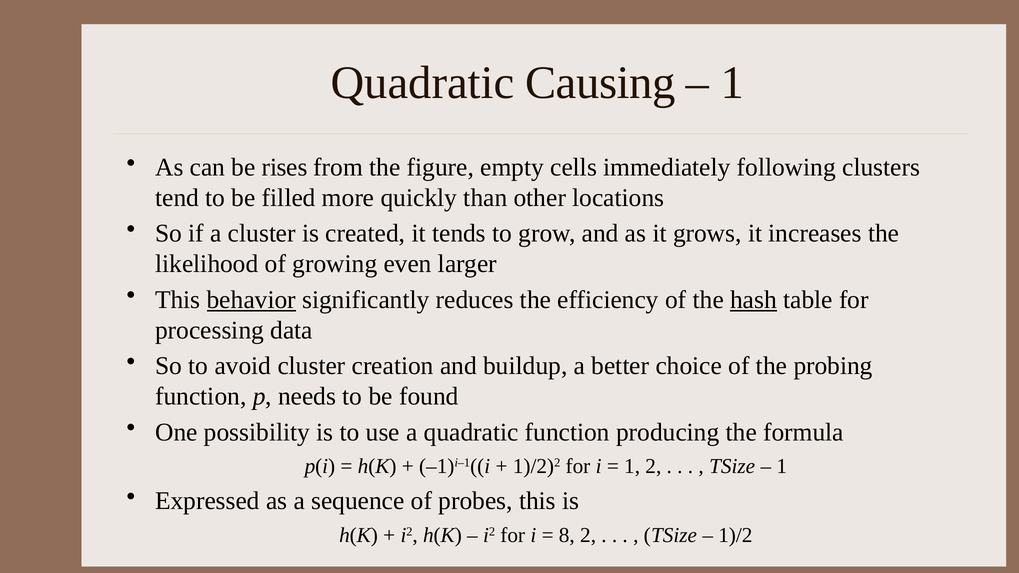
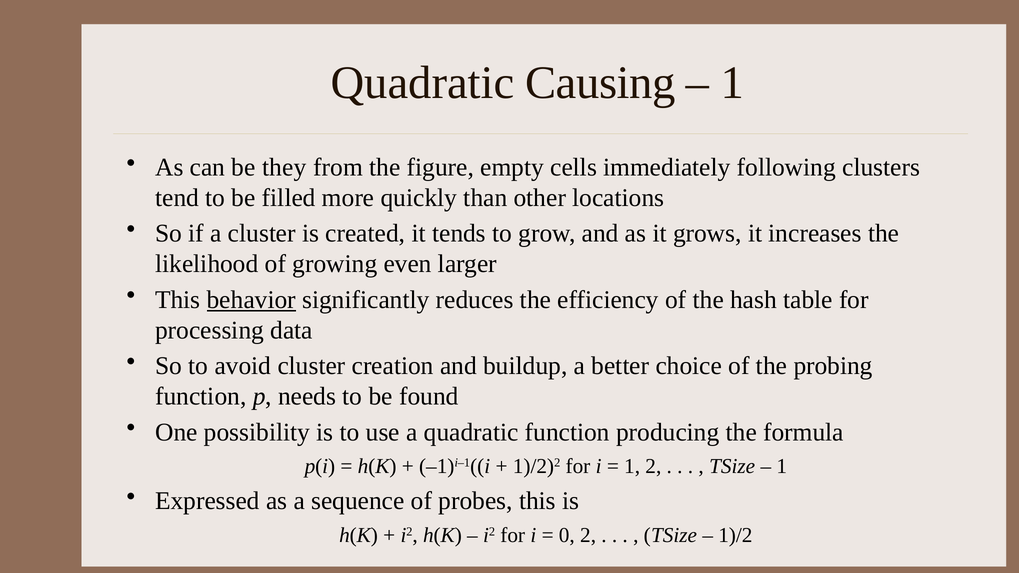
rises: rises -> they
hash underline: present -> none
8: 8 -> 0
